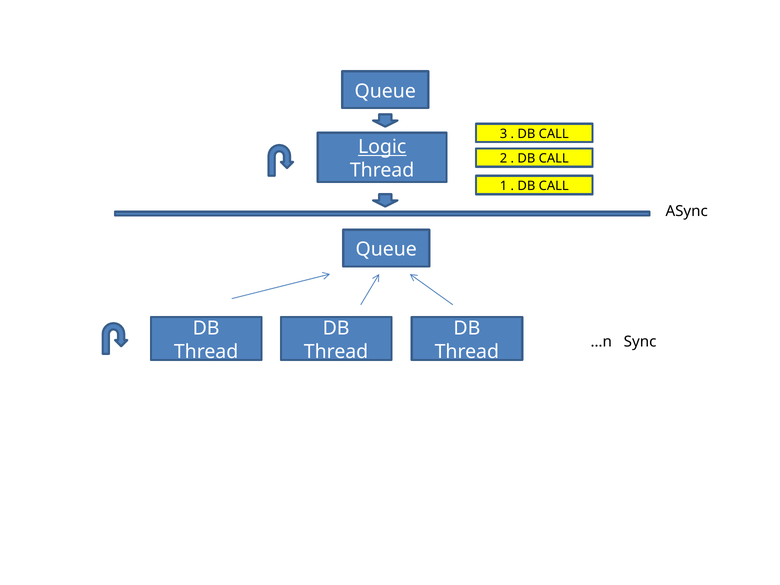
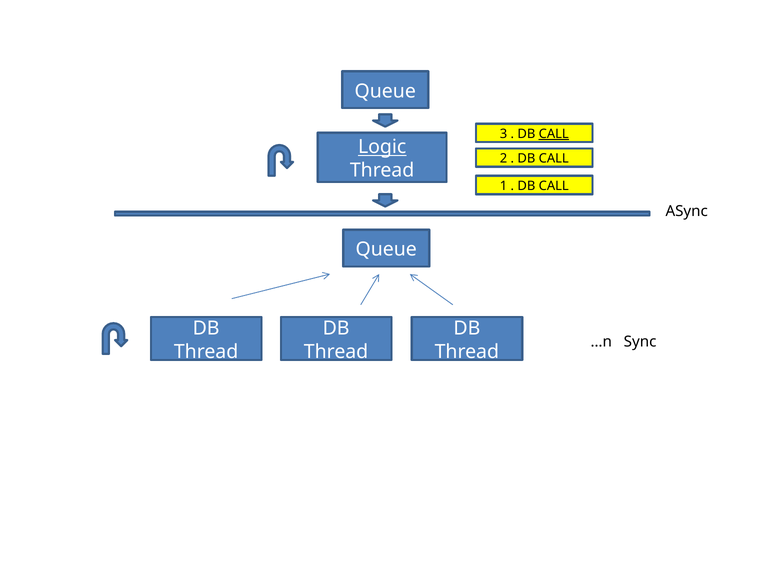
CALL at (554, 134) underline: none -> present
